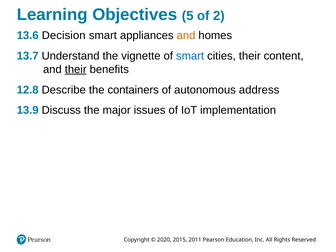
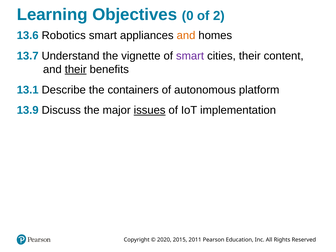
5: 5 -> 0
Decision: Decision -> Robotics
smart at (190, 56) colour: blue -> purple
12.8: 12.8 -> 13.1
address: address -> platform
issues underline: none -> present
